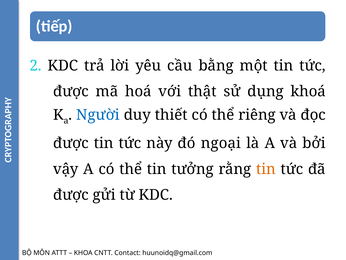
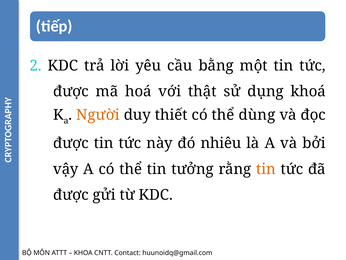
Người colour: blue -> orange
riêng: riêng -> dùng
ngoại: ngoại -> nhiêu
